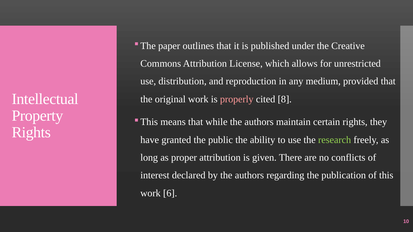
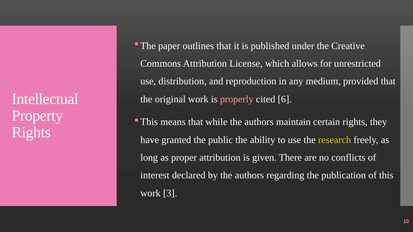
8: 8 -> 6
research colour: light green -> yellow
6: 6 -> 3
